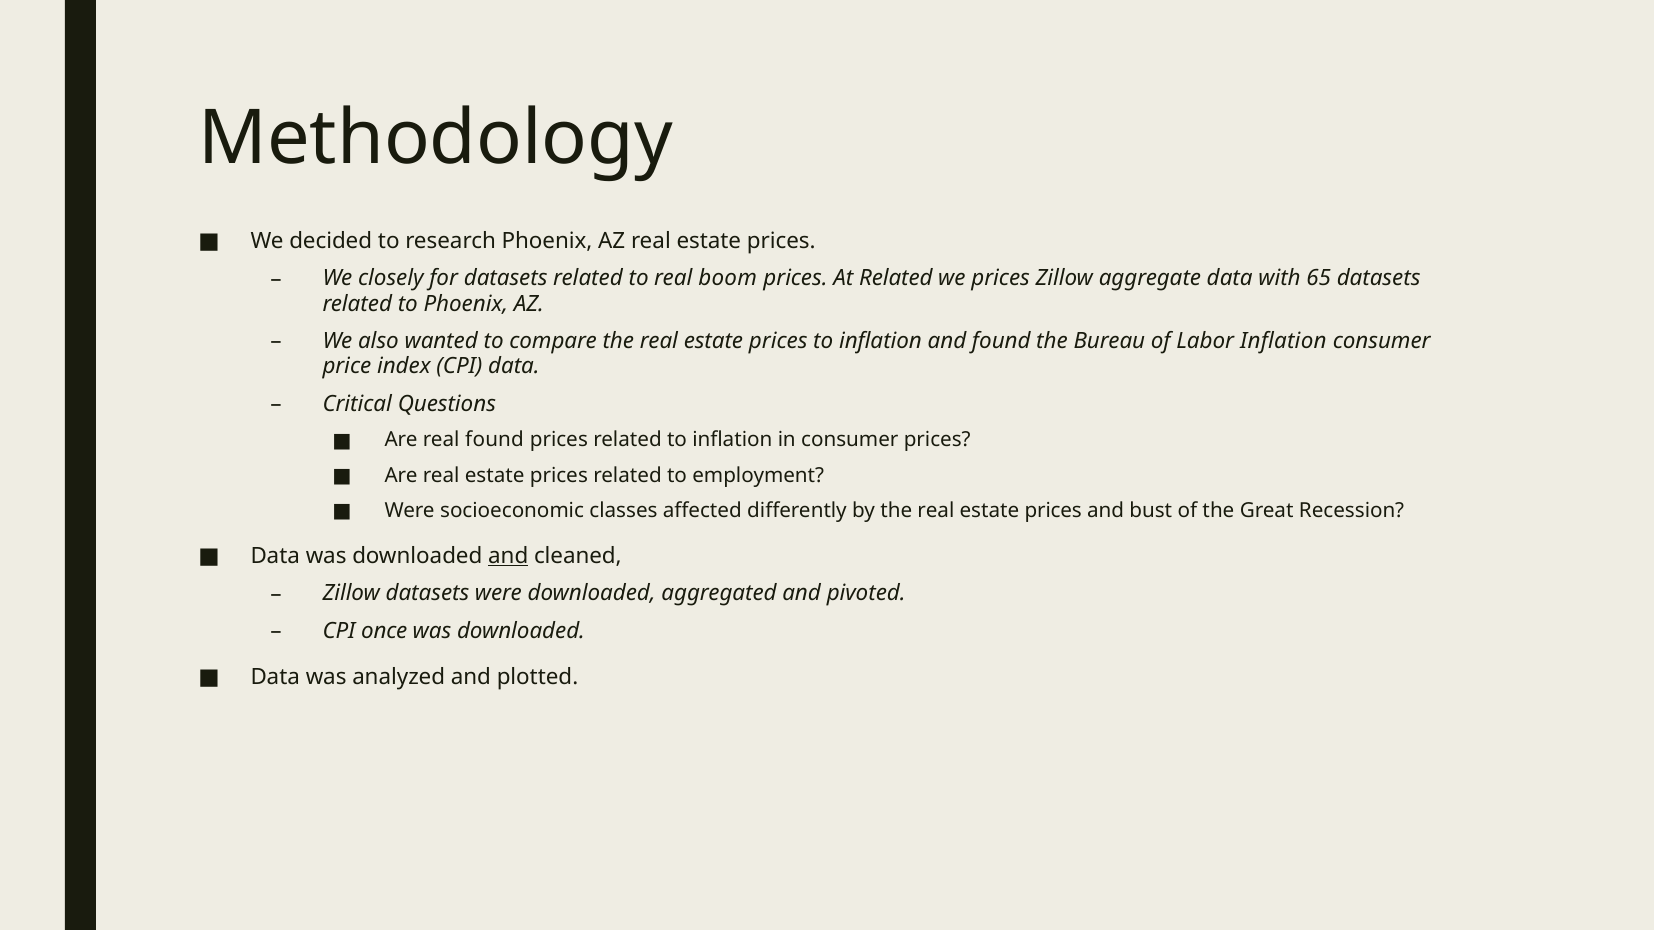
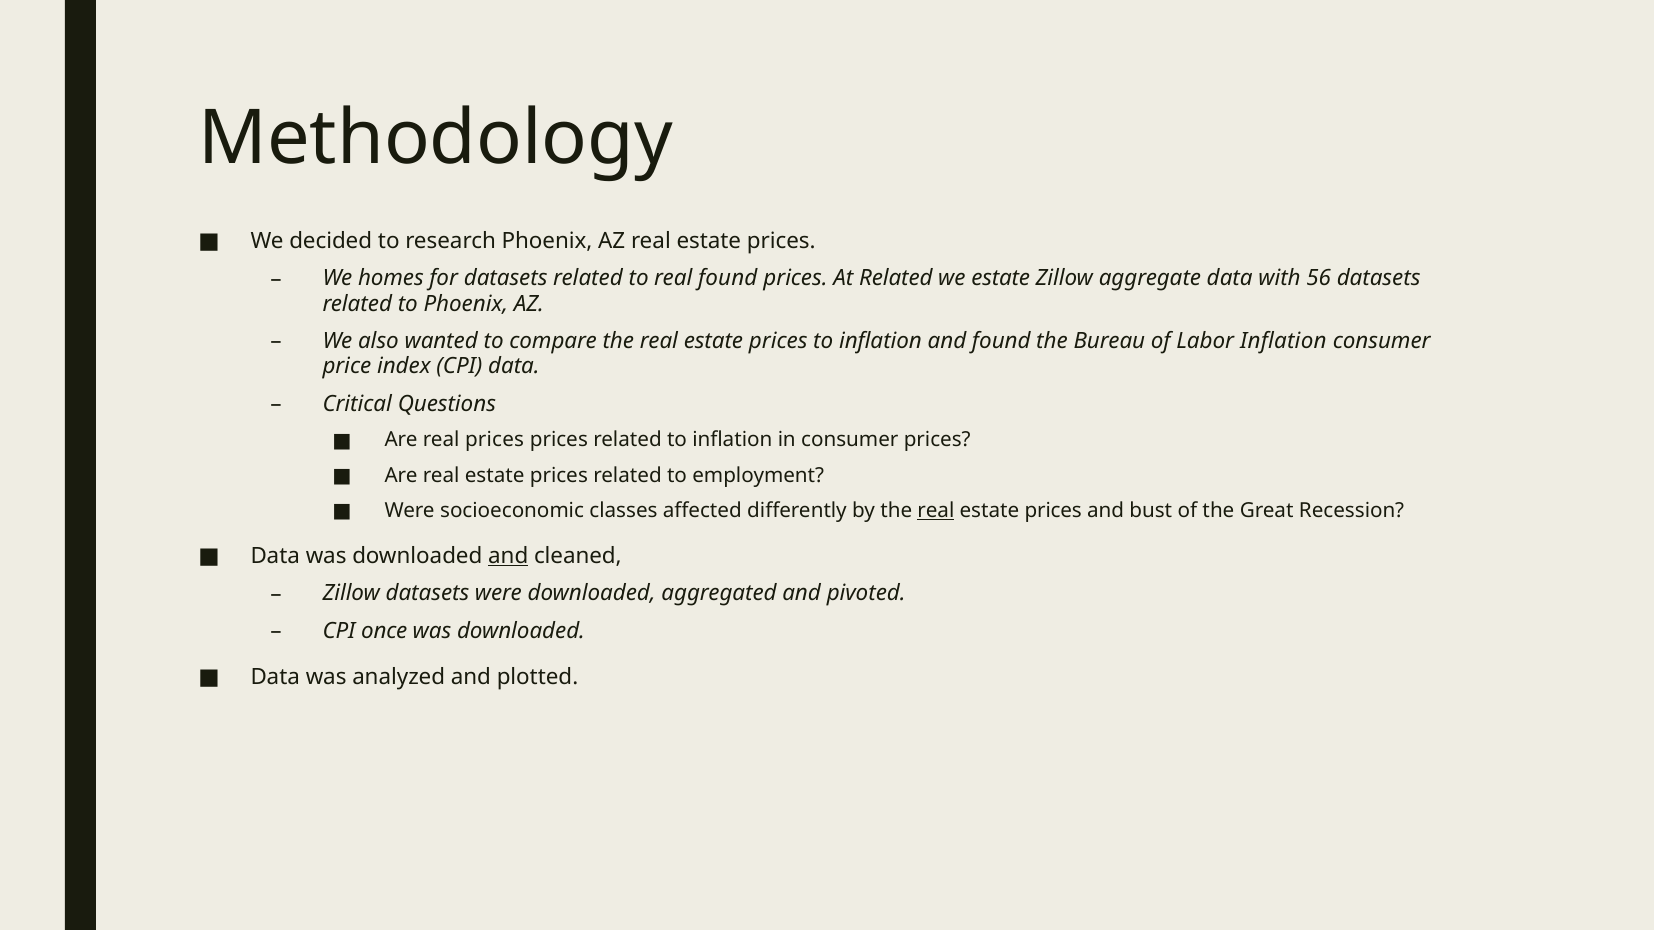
closely: closely -> homes
real boom: boom -> found
we prices: prices -> estate
65: 65 -> 56
real found: found -> prices
real at (936, 511) underline: none -> present
